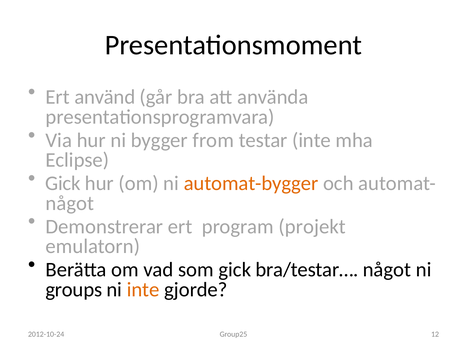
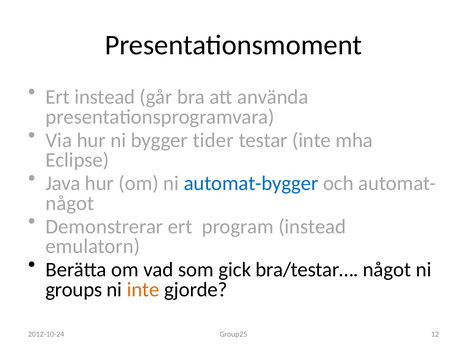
Ert använd: använd -> instead
from: from -> tider
Gick at (63, 183): Gick -> Java
automat-bygger colour: orange -> blue
program projekt: projekt -> instead
